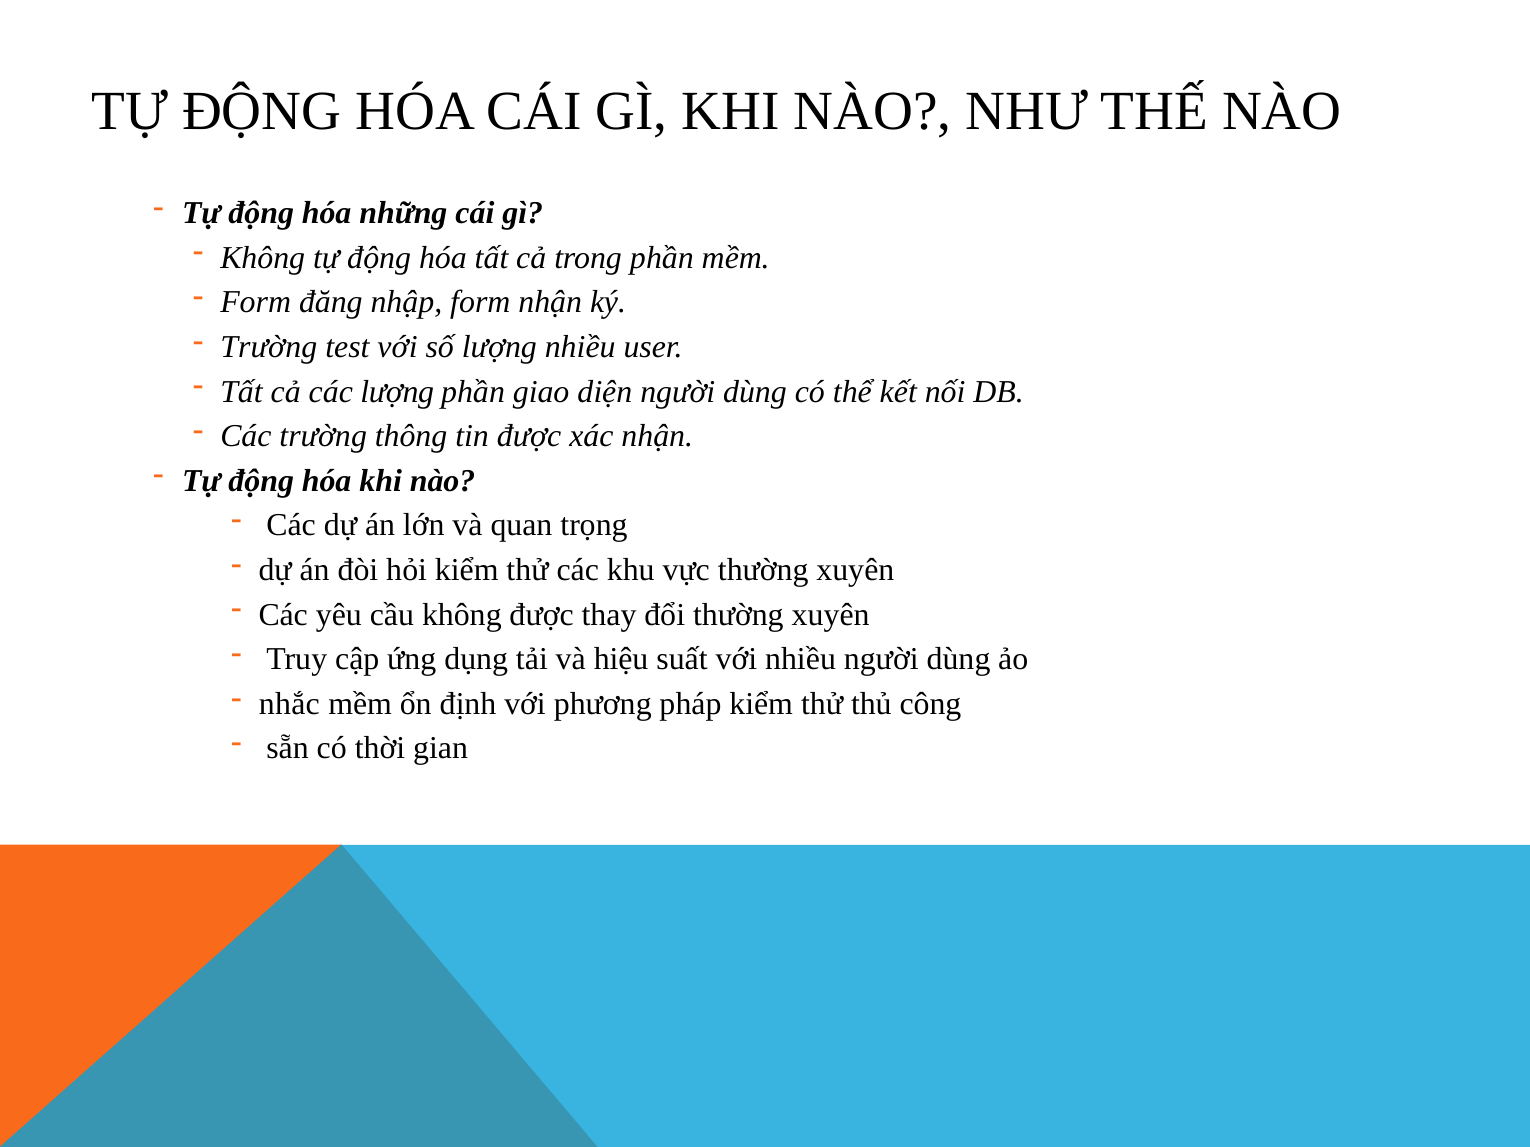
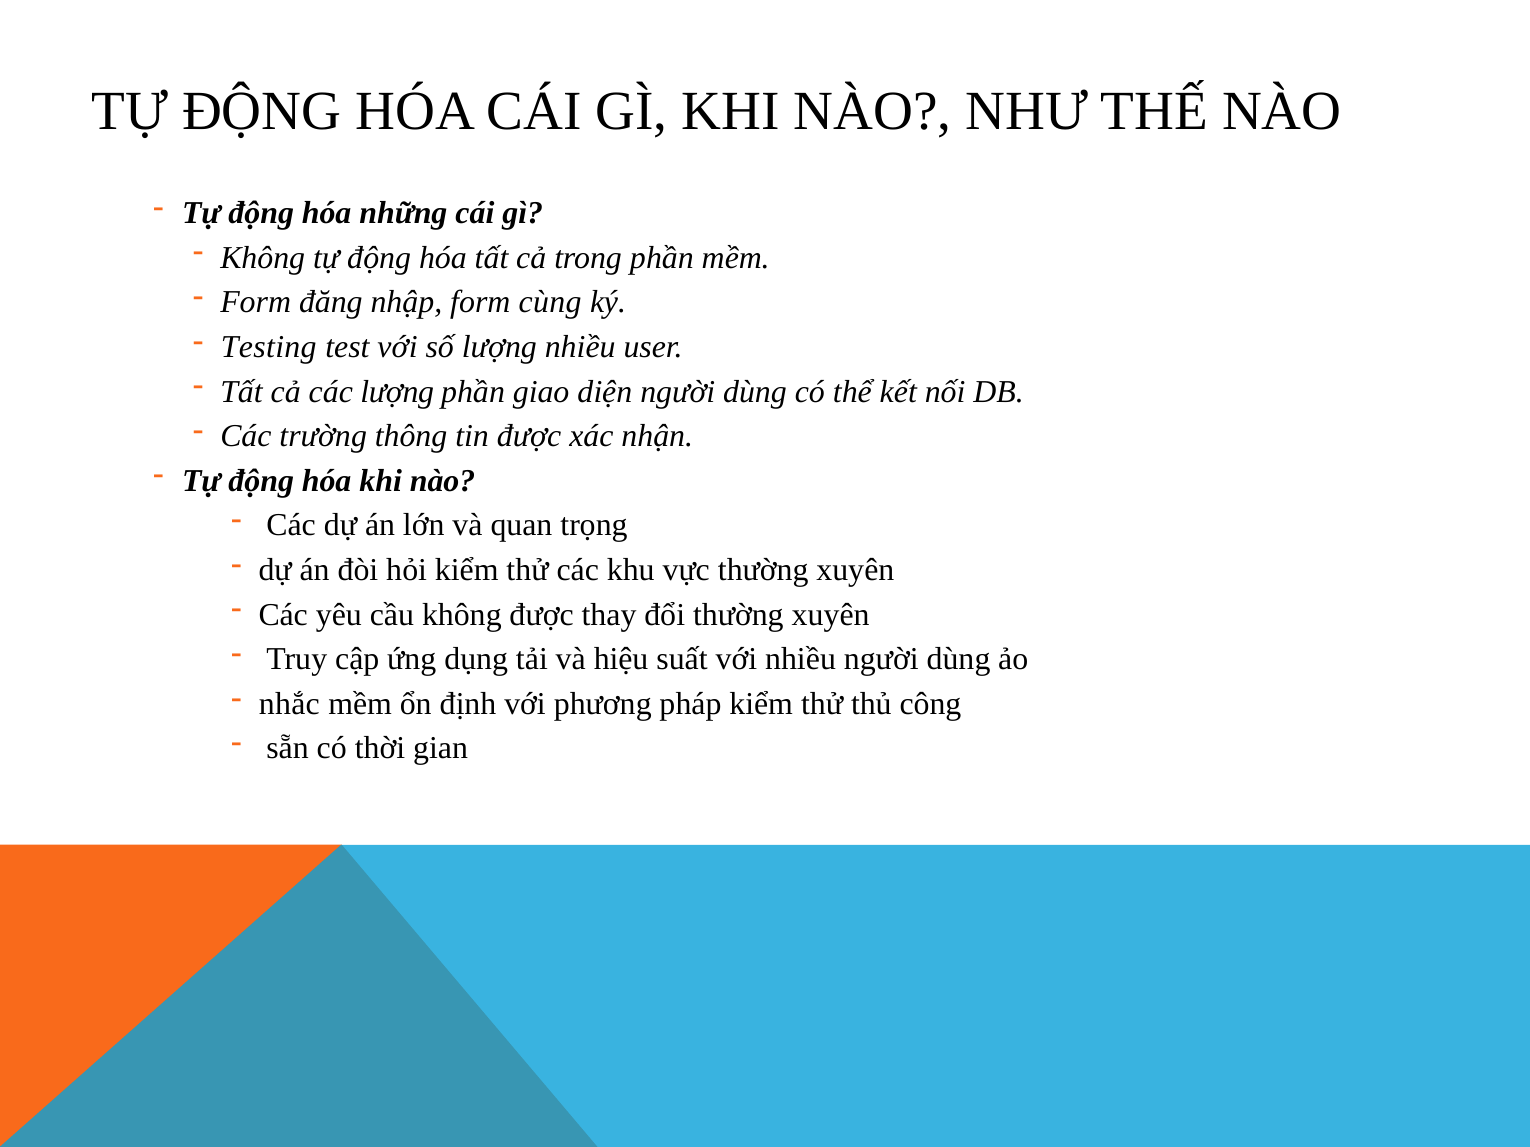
form nhận: nhận -> cùng
Trường at (269, 347): Trường -> Testing
